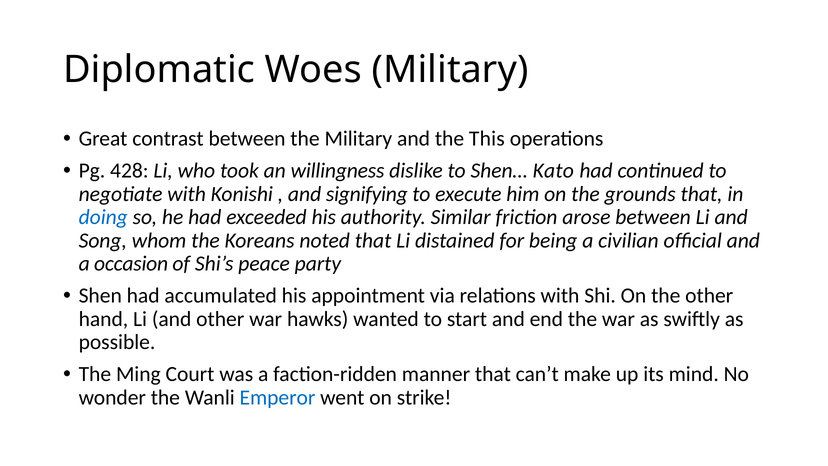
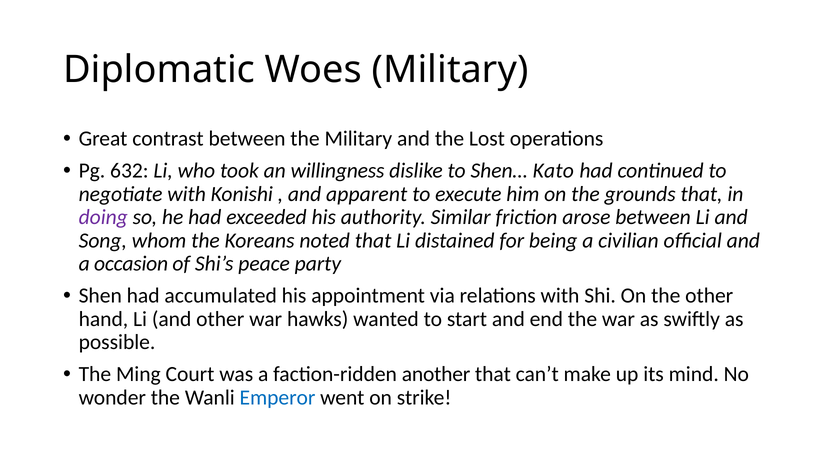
This: This -> Lost
428: 428 -> 632
signifying: signifying -> apparent
doing colour: blue -> purple
manner: manner -> another
